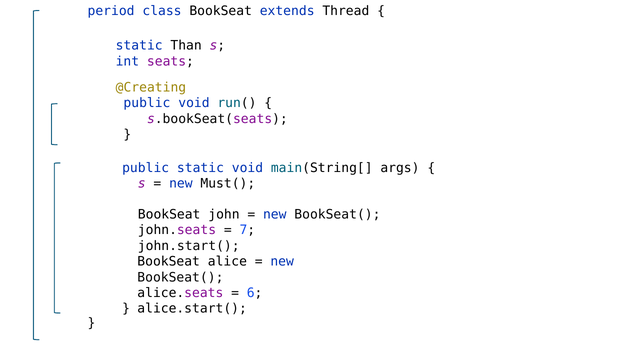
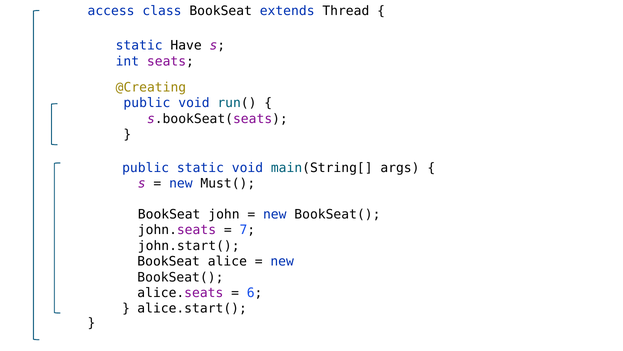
period: period -> access
Than: Than -> Have
